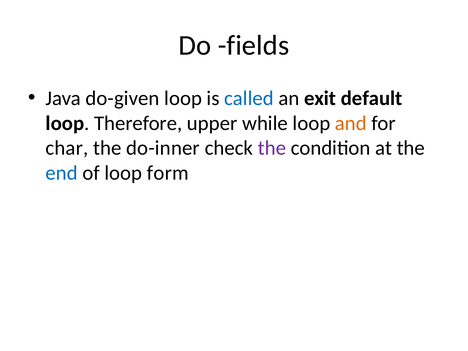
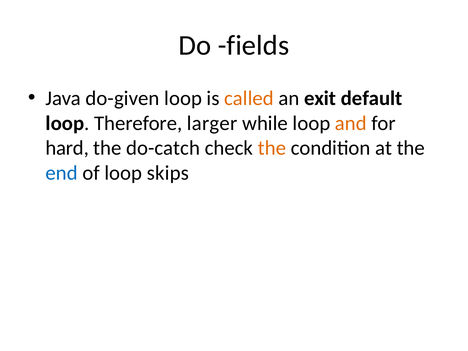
called colour: blue -> orange
upper: upper -> larger
char: char -> hard
do-inner: do-inner -> do-catch
the at (272, 148) colour: purple -> orange
form: form -> skips
